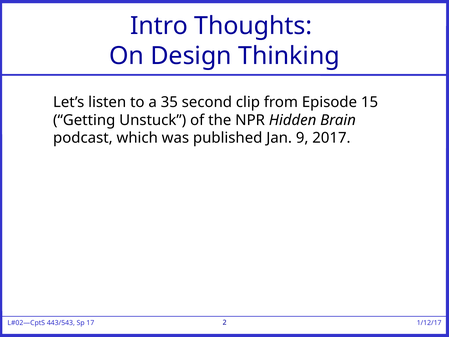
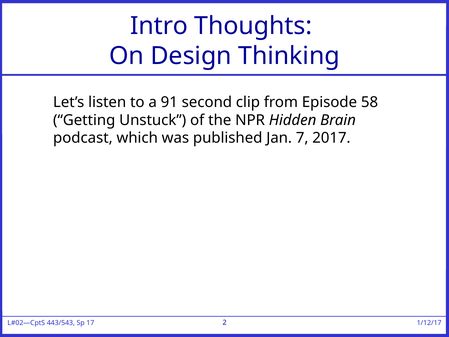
35: 35 -> 91
15: 15 -> 58
9: 9 -> 7
